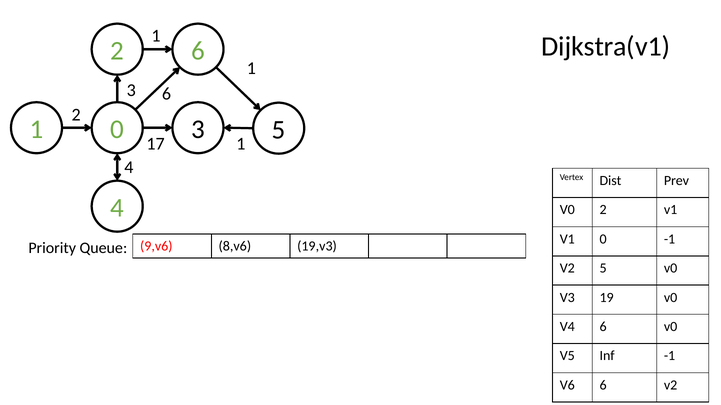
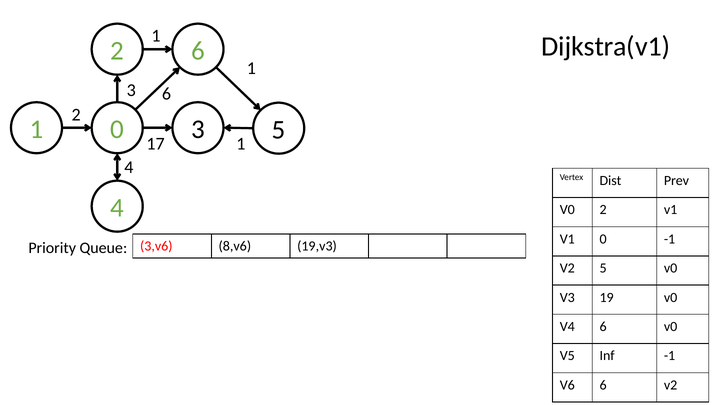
9,v6: 9,v6 -> 3,v6
